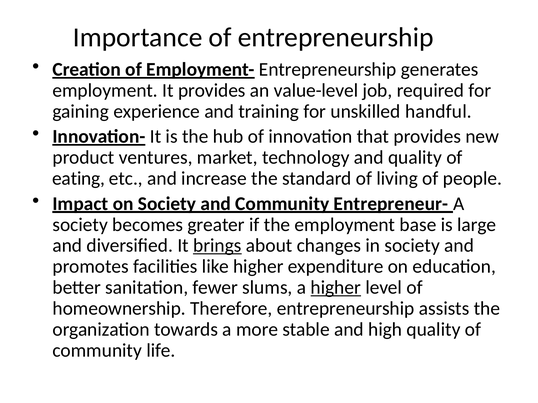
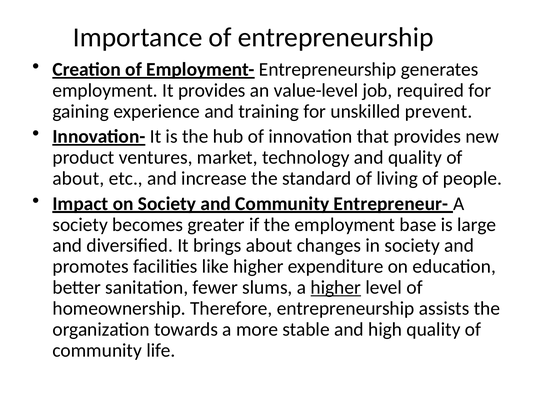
handful: handful -> prevent
eating at (79, 179): eating -> about
brings underline: present -> none
